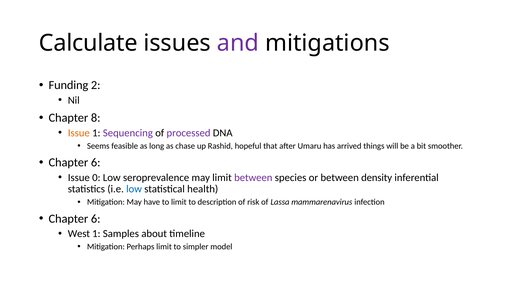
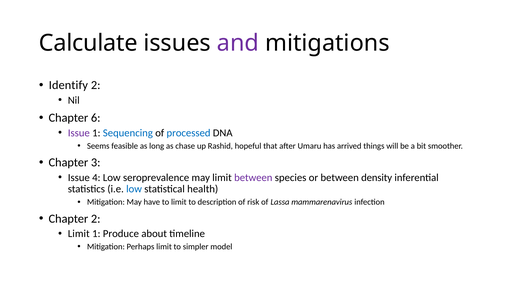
Funding: Funding -> Identify
8: 8 -> 6
Issue at (79, 133) colour: orange -> purple
Sequencing colour: purple -> blue
processed colour: purple -> blue
6 at (96, 163): 6 -> 3
0: 0 -> 4
6 at (96, 219): 6 -> 2
West at (79, 234): West -> Limit
Samples: Samples -> Produce
